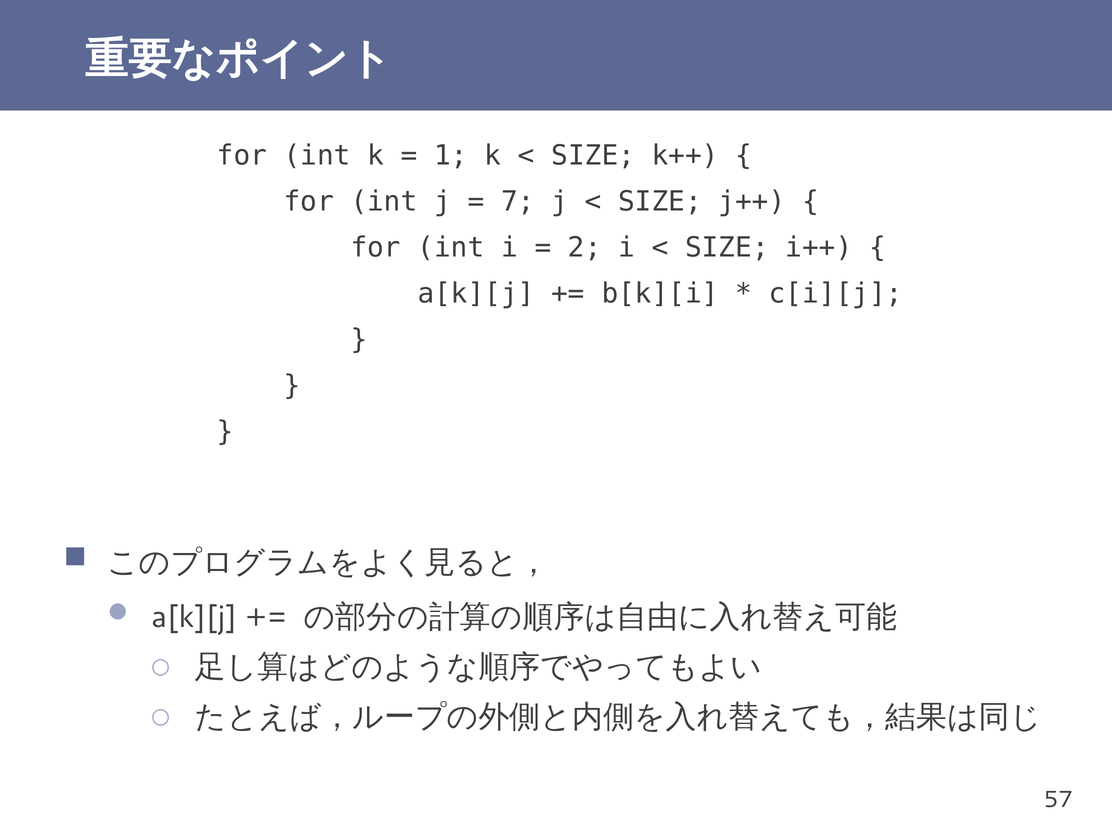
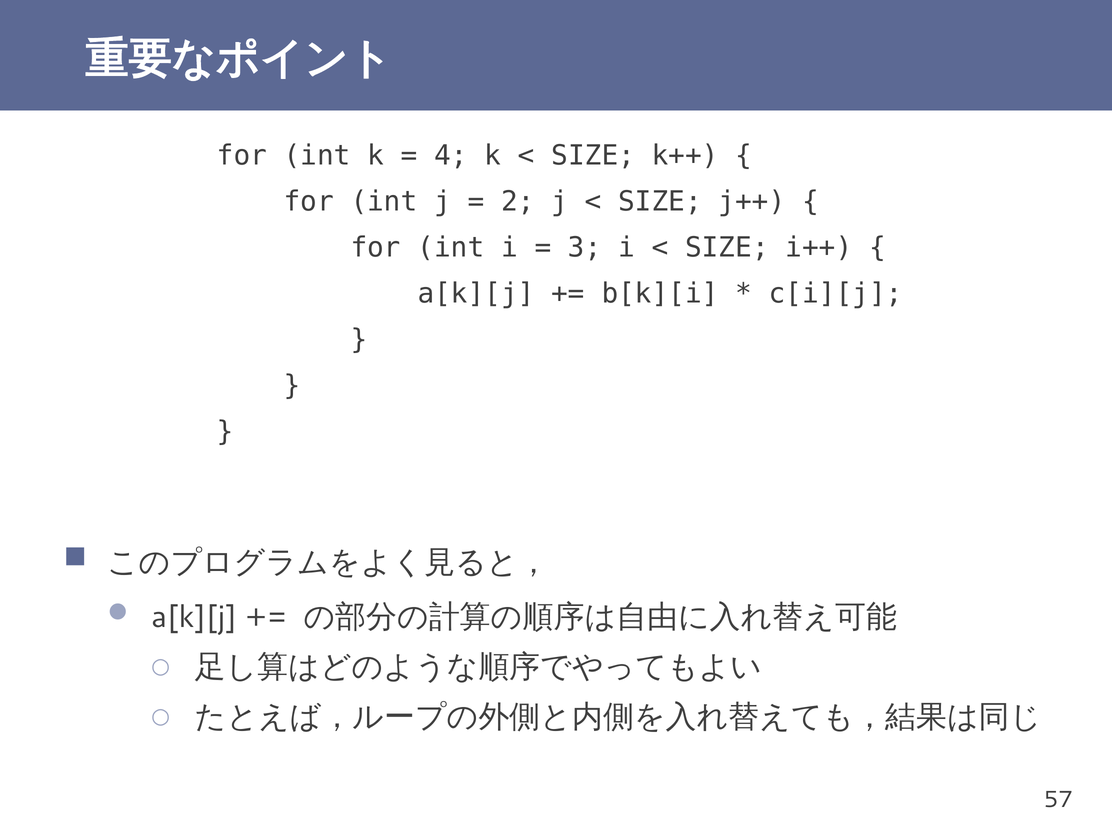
1: 1 -> 4
7: 7 -> 2
2: 2 -> 3
